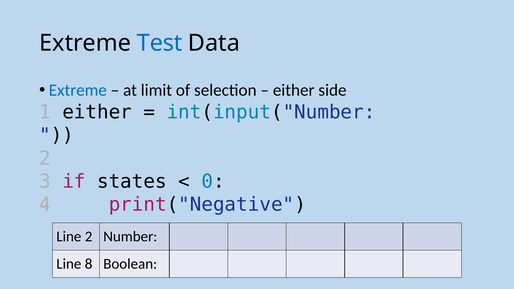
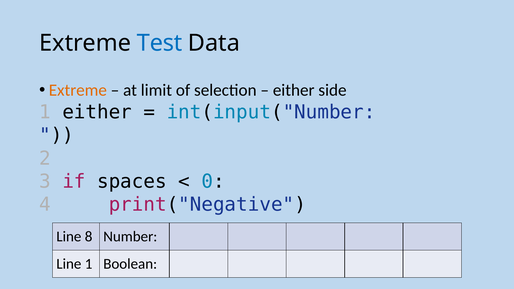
Extreme at (78, 90) colour: blue -> orange
states: states -> spaces
Line 2: 2 -> 8
Line 8: 8 -> 1
